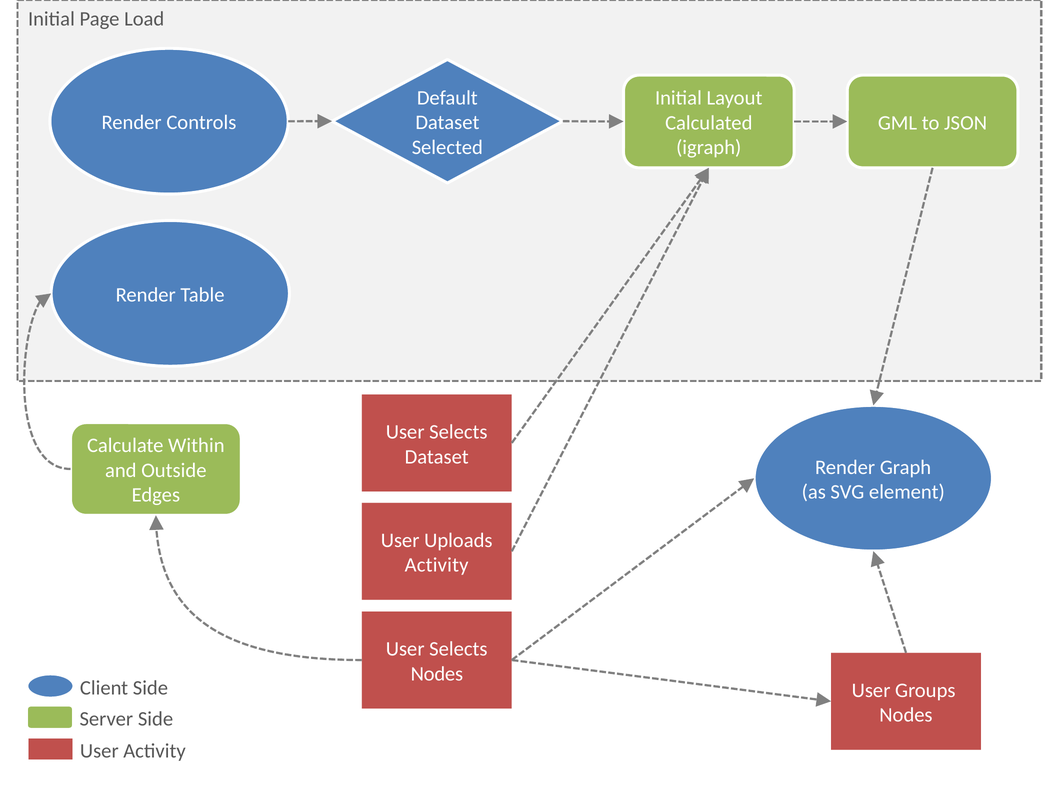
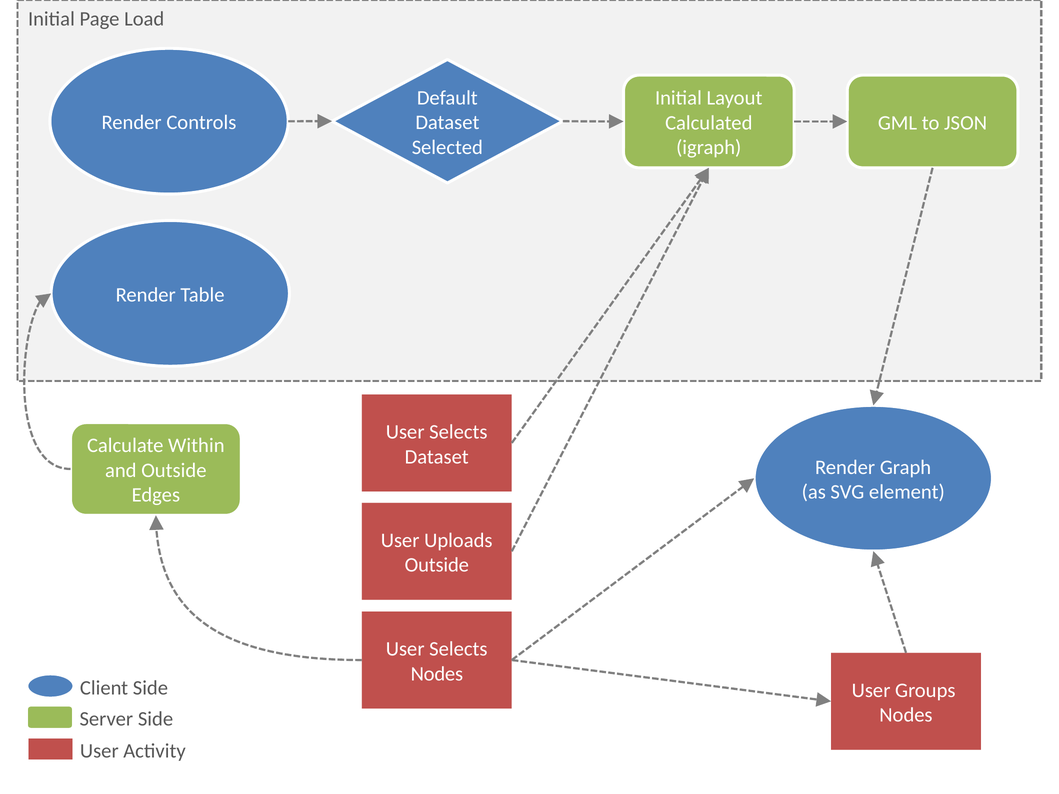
Activity at (437, 565): Activity -> Outside
